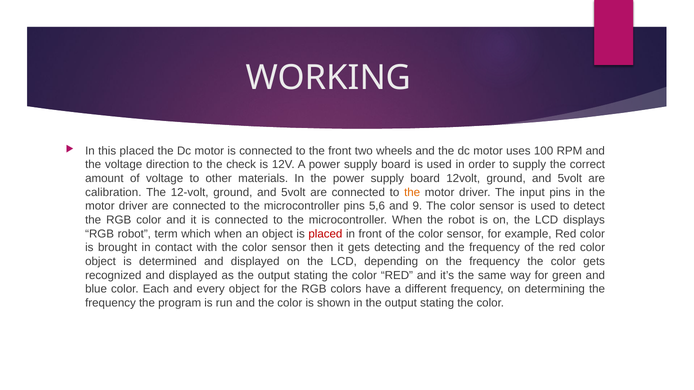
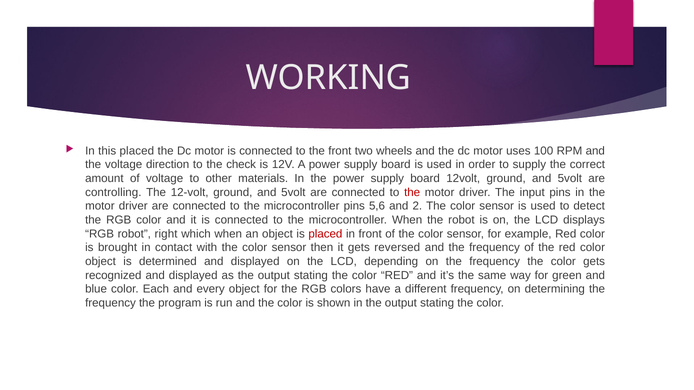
calibration: calibration -> controlling
the at (412, 192) colour: orange -> red
9: 9 -> 2
term: term -> right
detecting: detecting -> reversed
